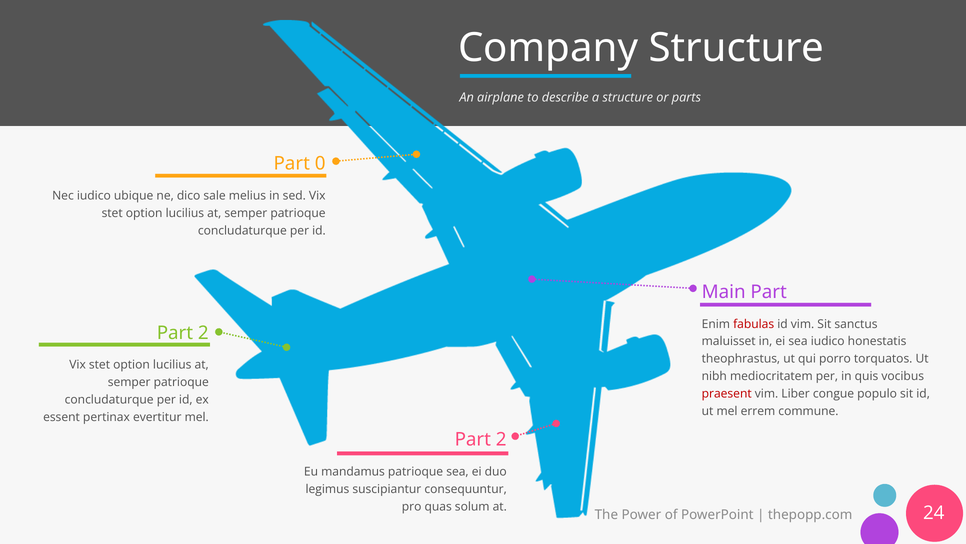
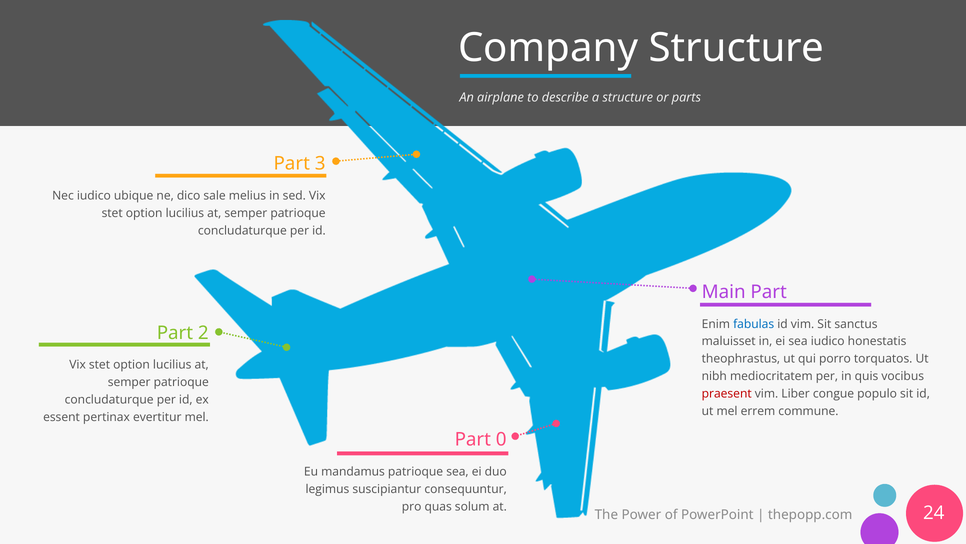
0: 0 -> 3
fabulas colour: red -> blue
2 at (501, 439): 2 -> 0
